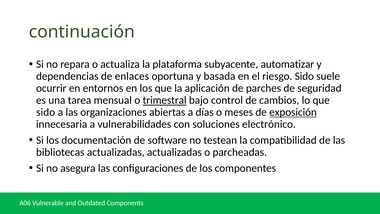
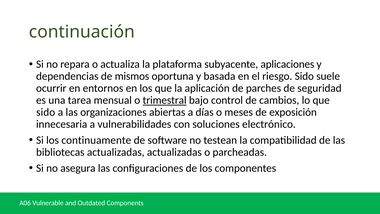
automatizar: automatizar -> aplicaciones
enlaces: enlaces -> mismos
exposición underline: present -> none
documentación: documentación -> continuamente
